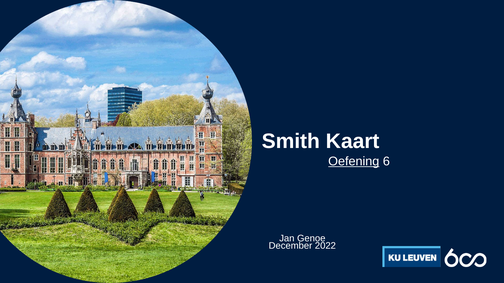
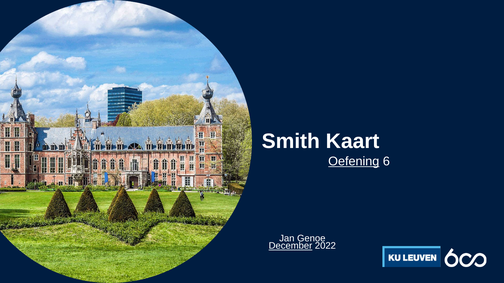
December underline: none -> present
